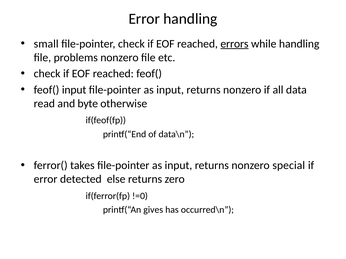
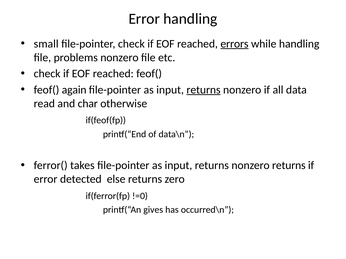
feof( input: input -> again
returns at (203, 90) underline: none -> present
byte: byte -> char
nonzero special: special -> returns
